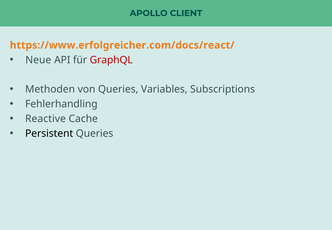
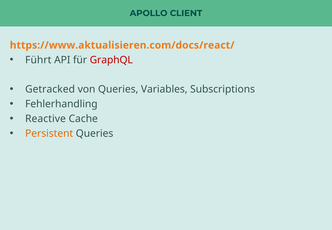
https://www.erfolgreicher.com/docs/react/: https://www.erfolgreicher.com/docs/react/ -> https://www.aktualisieren.com/docs/react/
Neue: Neue -> Führt
Methoden: Methoden -> Getracked
Persistent colour: black -> orange
